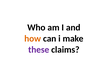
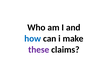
how colour: orange -> blue
